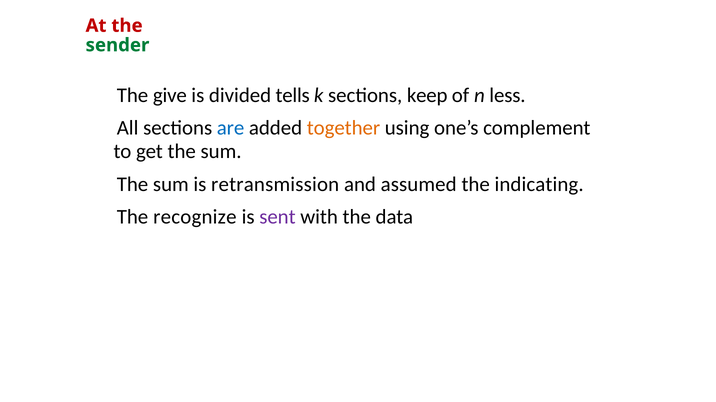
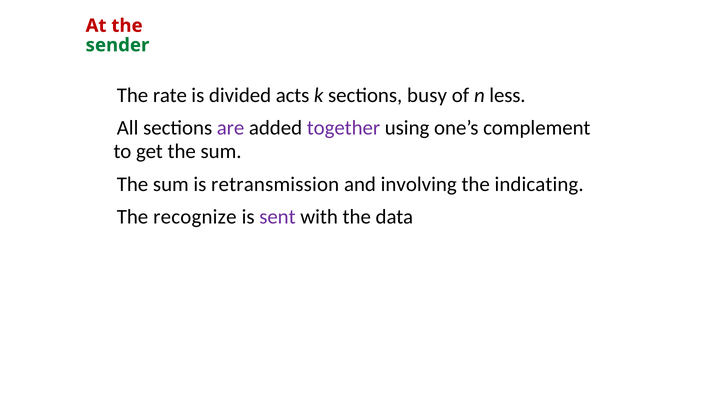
give: give -> rate
tells: tells -> acts
keep: keep -> busy
are colour: blue -> purple
together colour: orange -> purple
assumed: assumed -> involving
